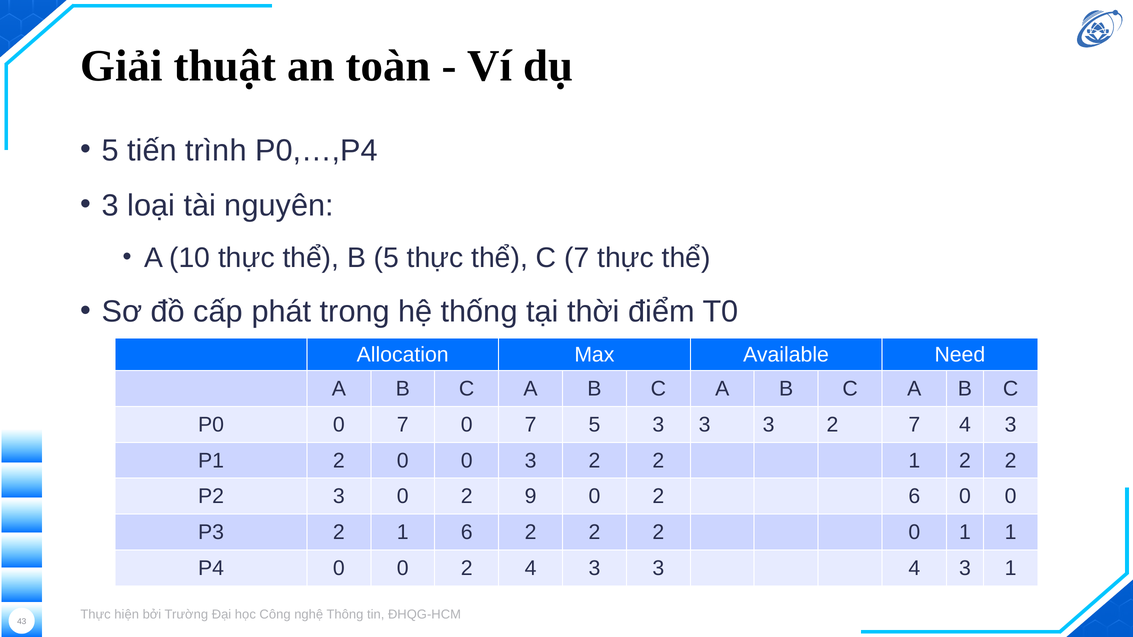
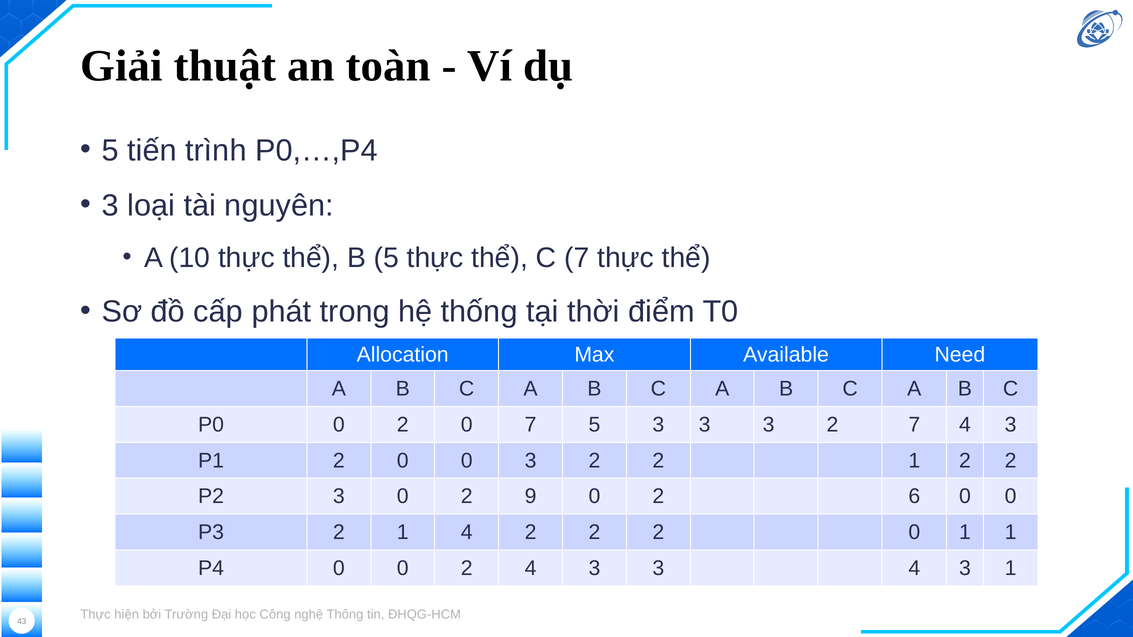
P0 0 7: 7 -> 2
1 6: 6 -> 4
